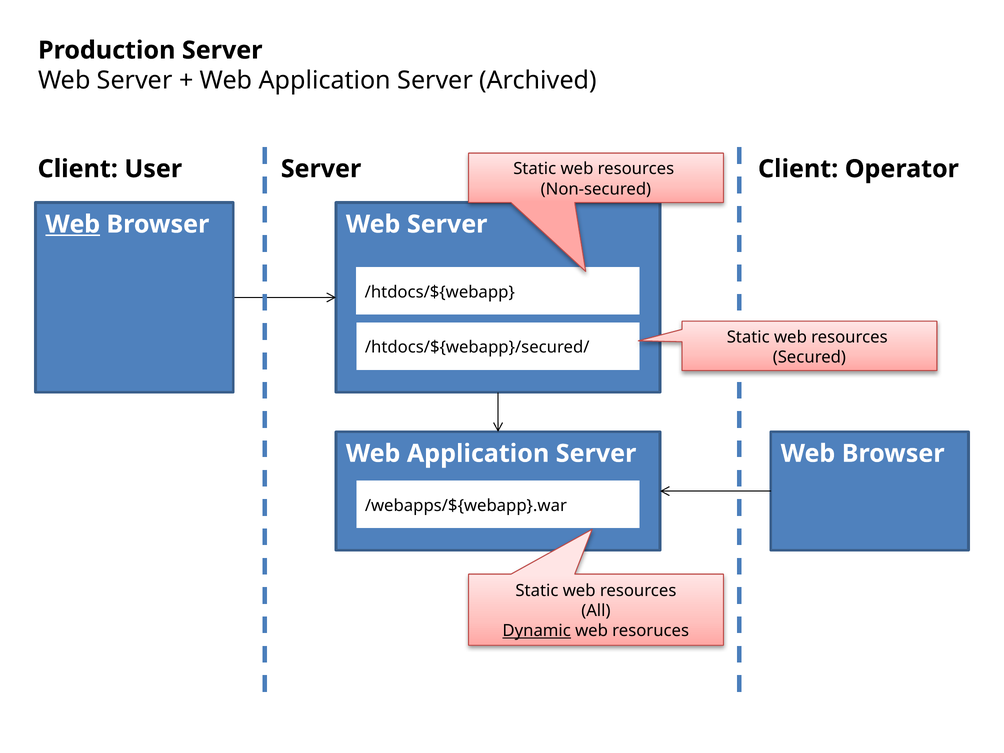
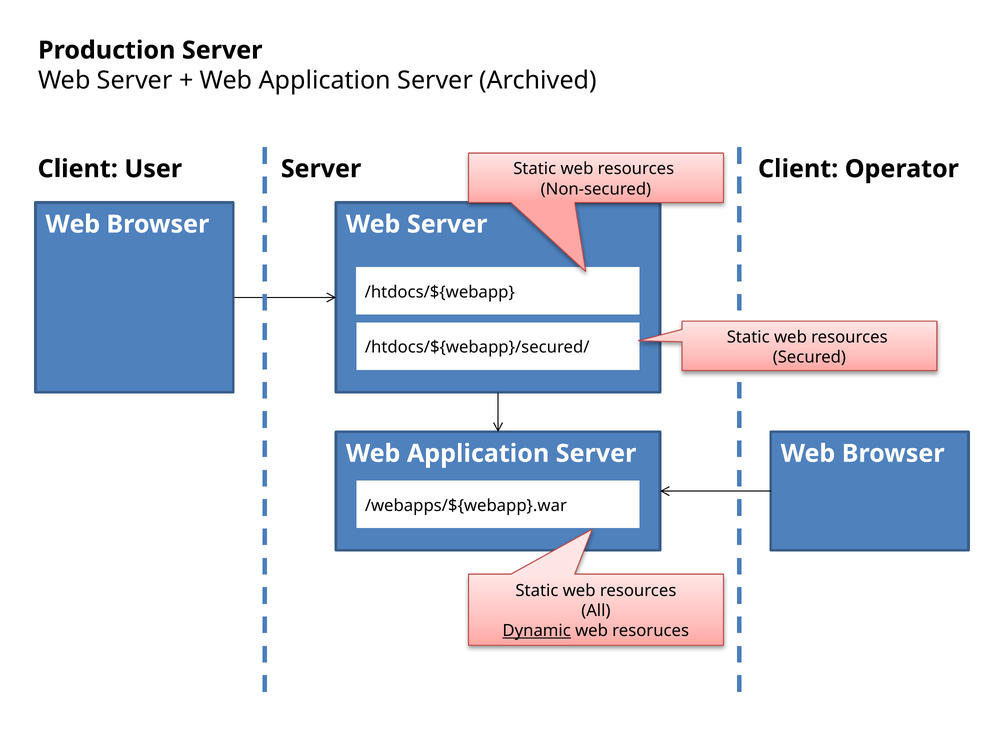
Web at (73, 224) underline: present -> none
